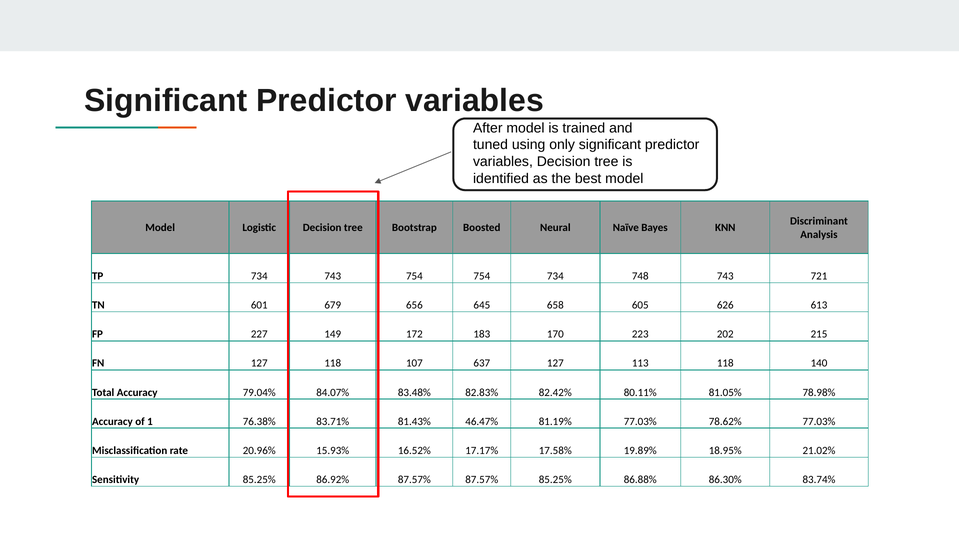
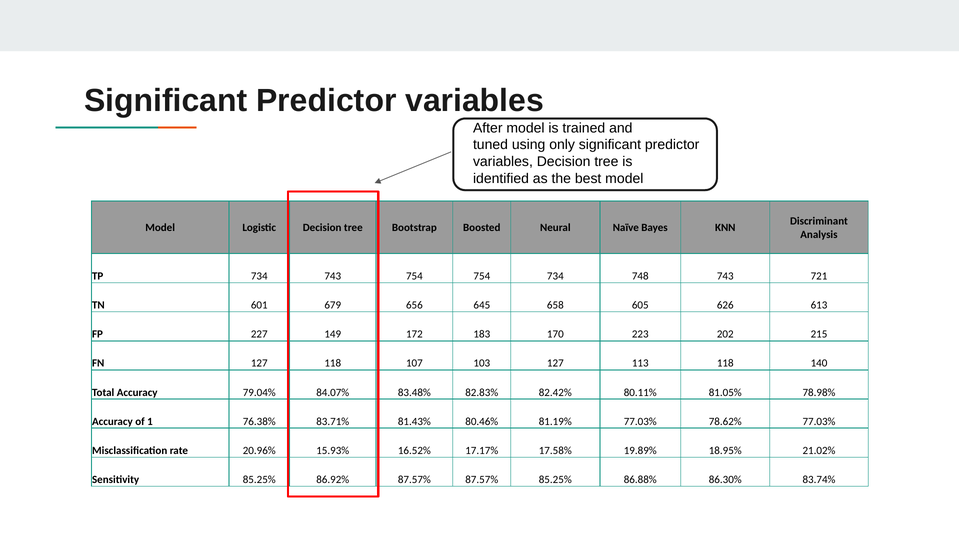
637: 637 -> 103
46.47%: 46.47% -> 80.46%
